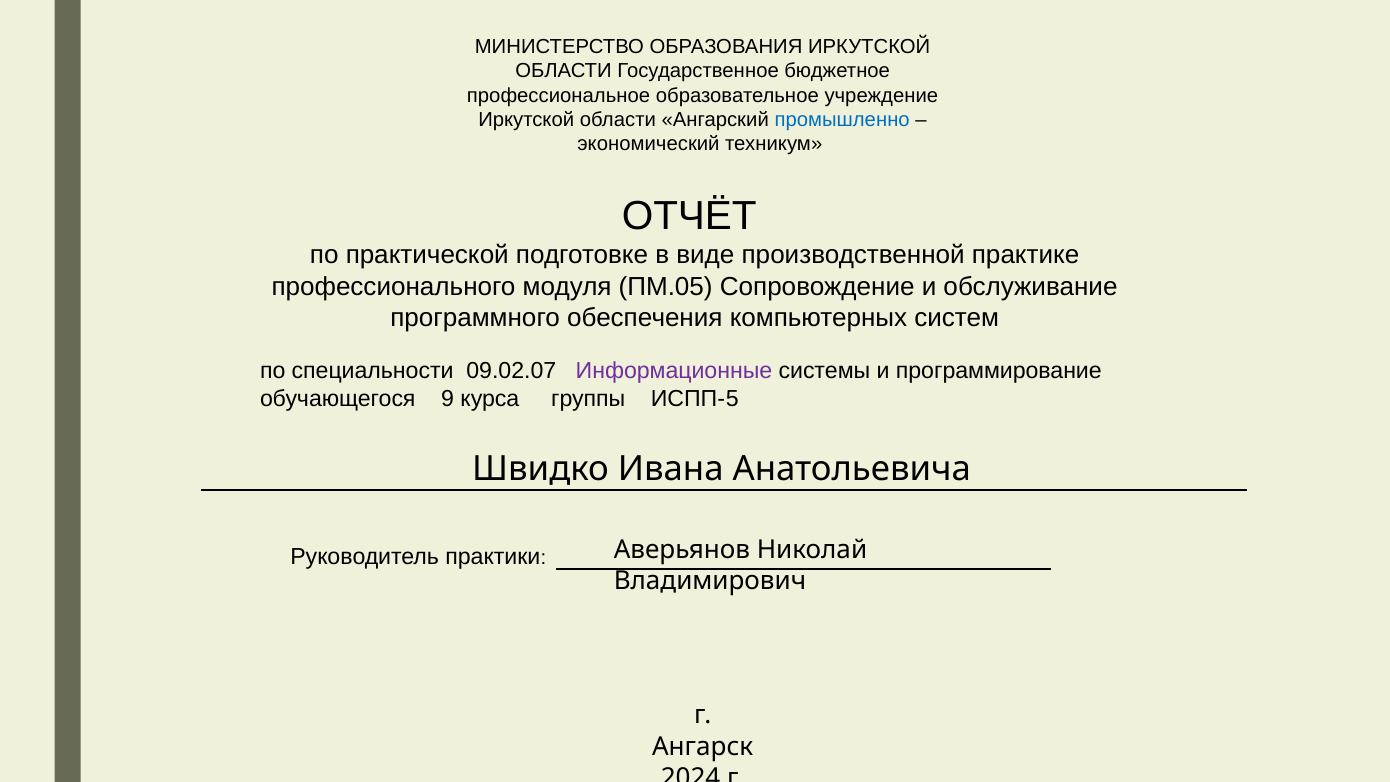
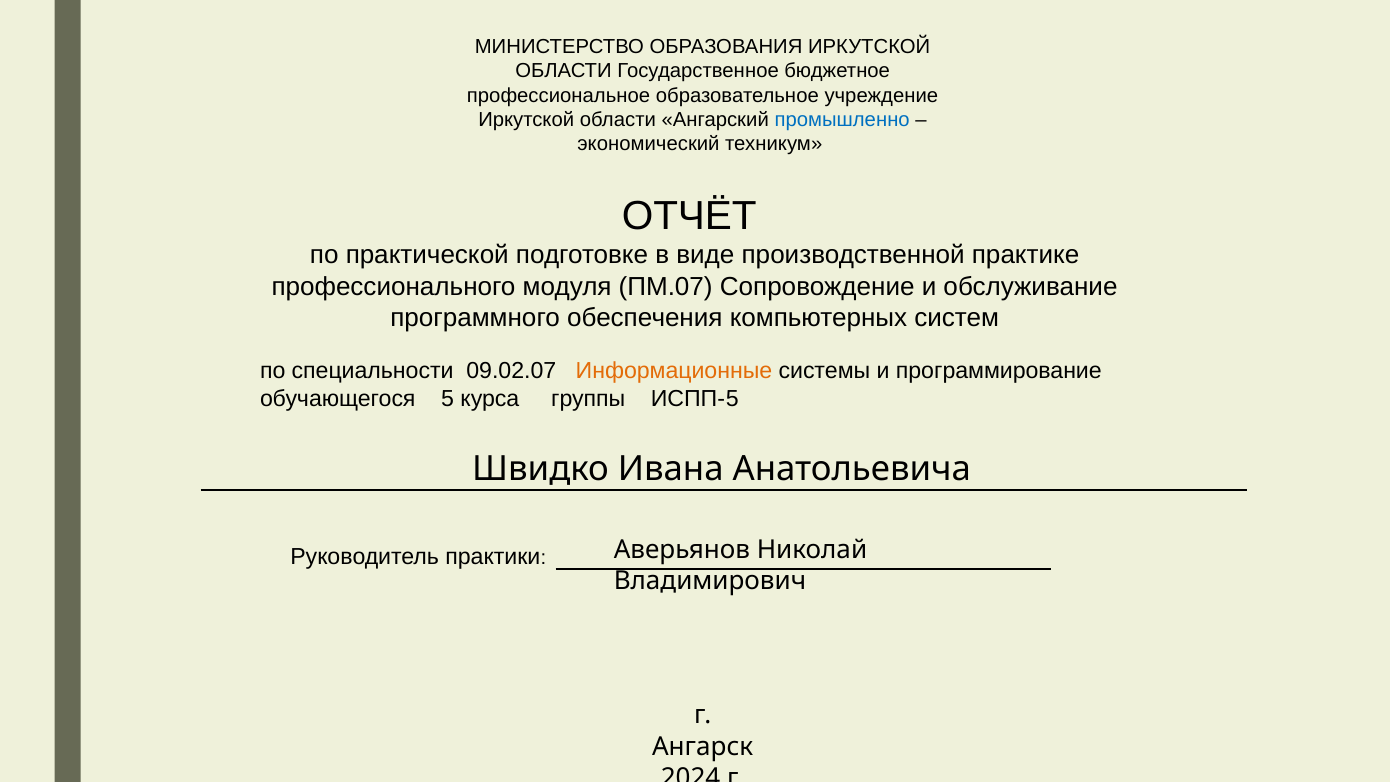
ПМ.05: ПМ.05 -> ПМ.07
Информационные colour: purple -> orange
9: 9 -> 5
